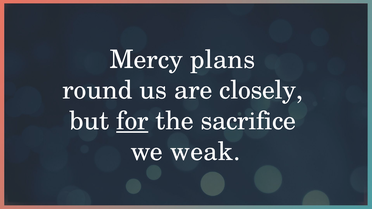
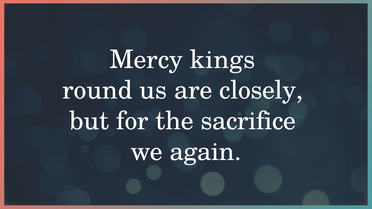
plans: plans -> kings
for underline: present -> none
weak: weak -> again
